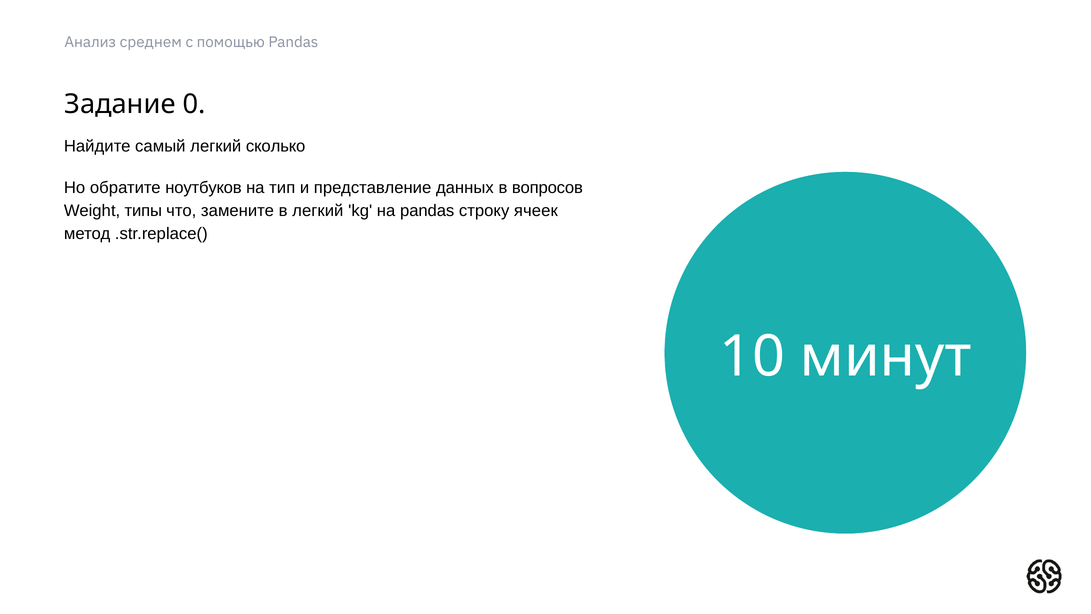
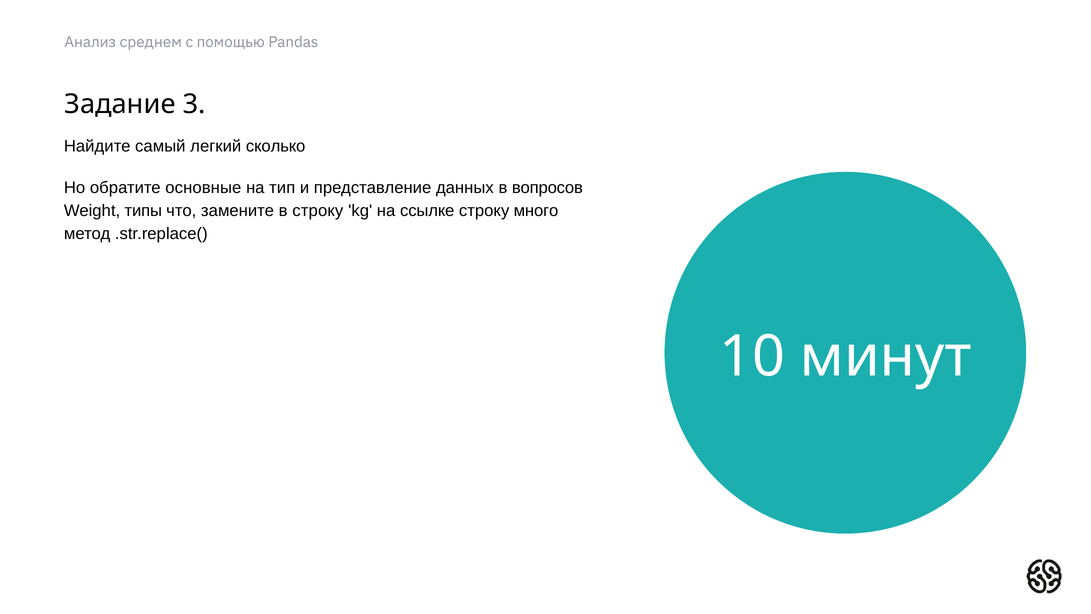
0: 0 -> 3
ноутбуков: ноутбуков -> основные
в легкий: легкий -> строку
на pandas: pandas -> ссылке
ячеек: ячеек -> много
